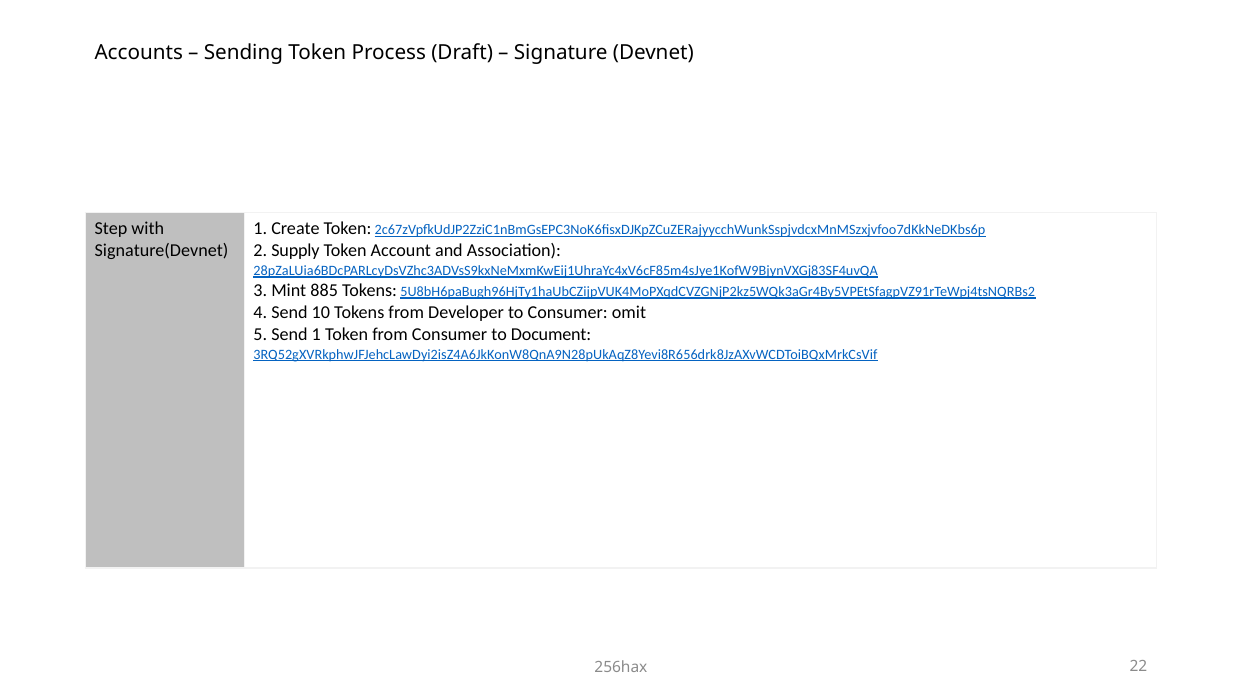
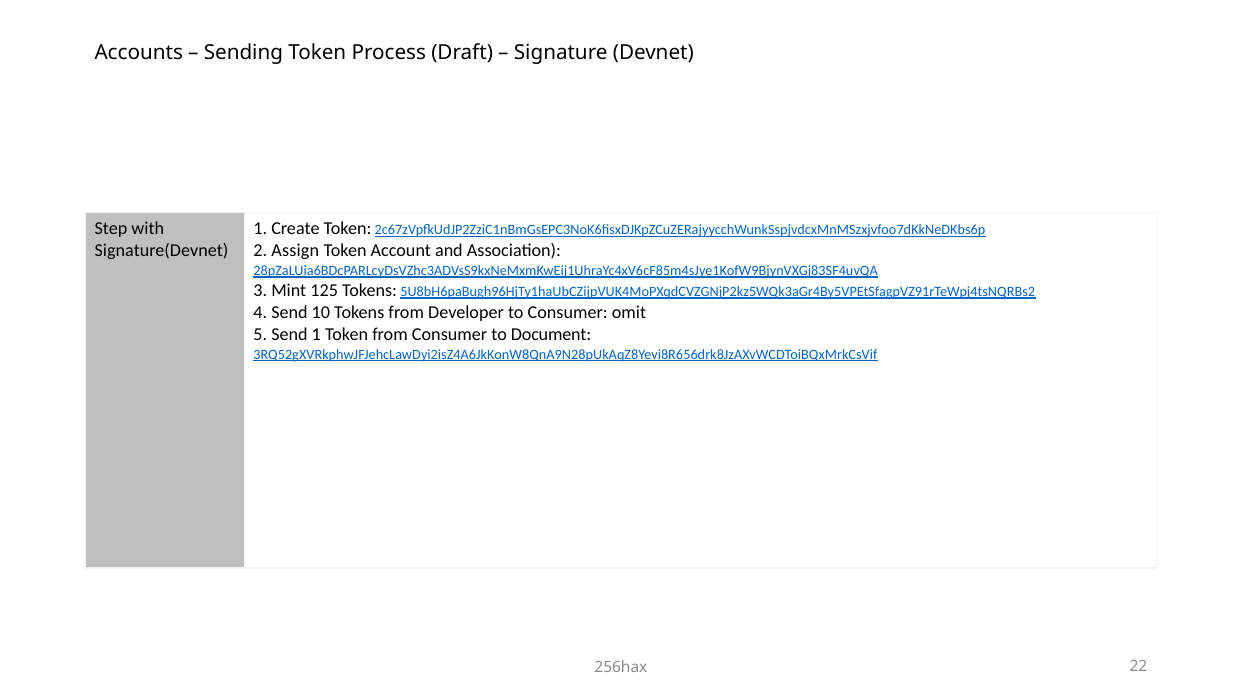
Supply: Supply -> Assign
885: 885 -> 125
